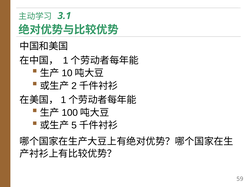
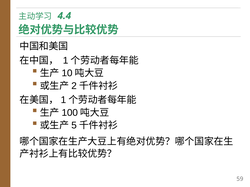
3.1: 3.1 -> 4.4
